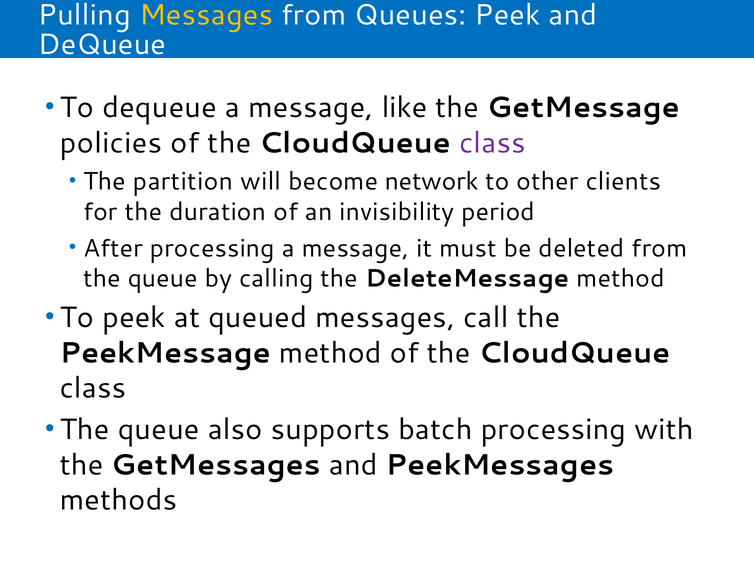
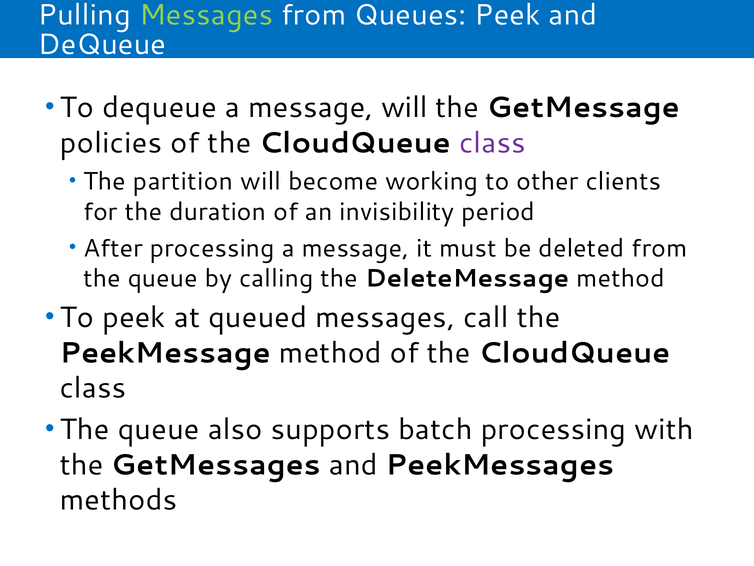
Messages at (206, 15) colour: yellow -> light green
message like: like -> will
network: network -> working
